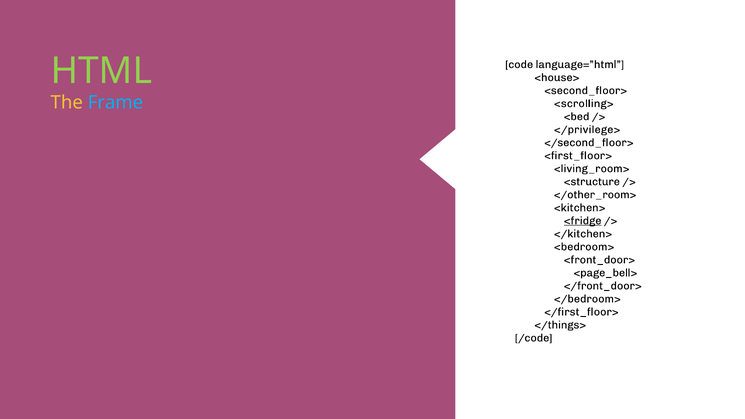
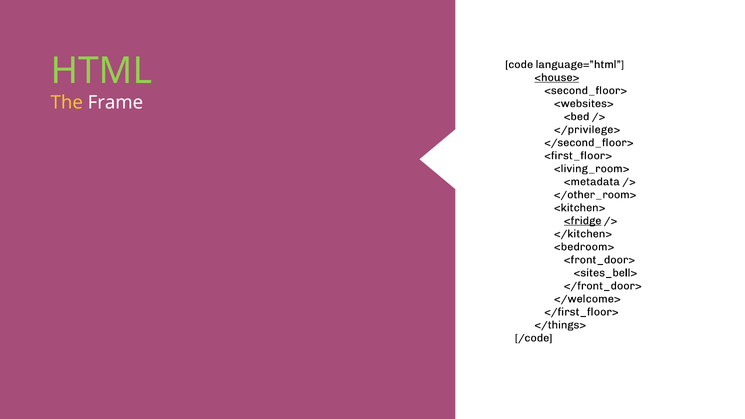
<house> underline: none -> present
Frame colour: light blue -> white
<scrolling>: <scrolling> -> <websites>
<structure: <structure -> <metadata
<page_bell>: <page_bell> -> <sites_bell>
</bedroom>: </bedroom> -> </welcome>
